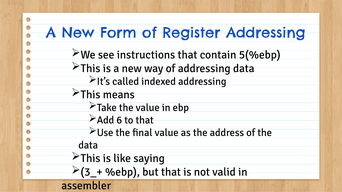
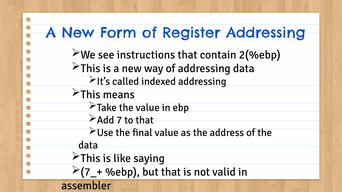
5(%ebp: 5(%ebp -> 2(%ebp
6: 6 -> 7
3_+: 3_+ -> 7_+
